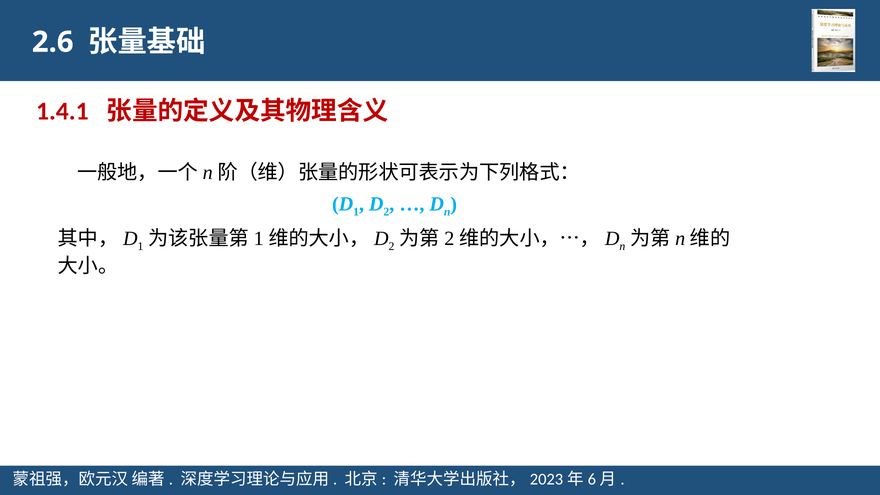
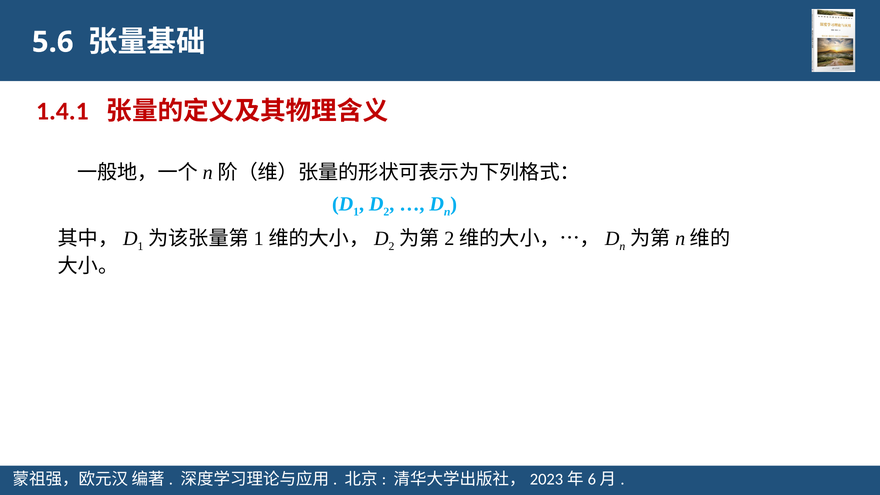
2.6: 2.6 -> 5.6
